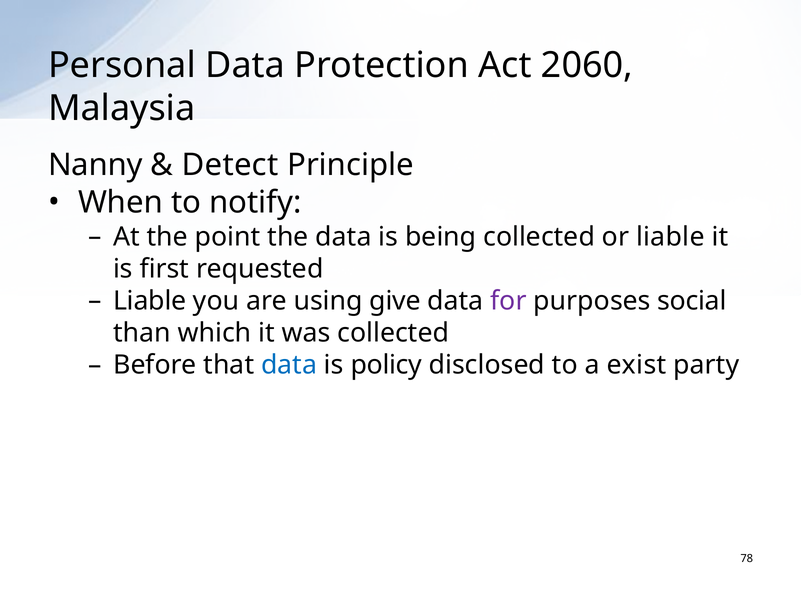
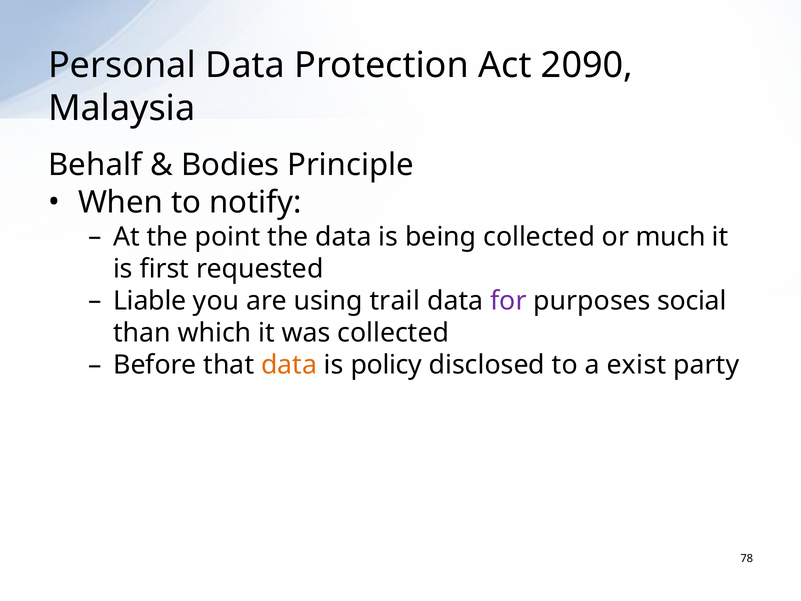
2060: 2060 -> 2090
Nanny: Nanny -> Behalf
Detect: Detect -> Bodies
or liable: liable -> much
give: give -> trail
data at (289, 365) colour: blue -> orange
